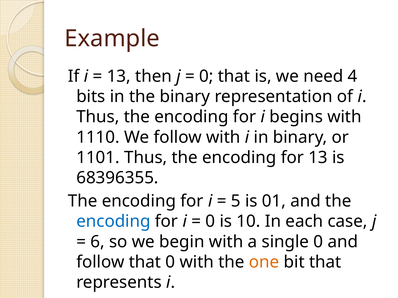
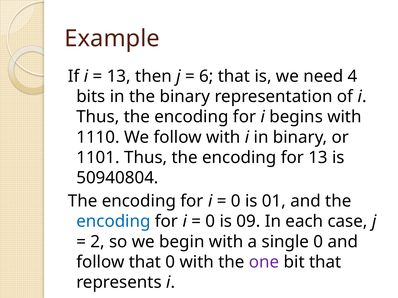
0 at (206, 76): 0 -> 6
68396355: 68396355 -> 50940804
5 at (236, 201): 5 -> 0
10: 10 -> 09
6: 6 -> 2
one colour: orange -> purple
